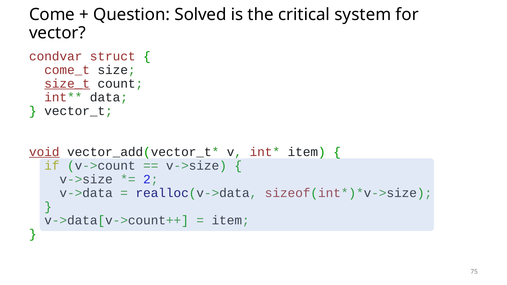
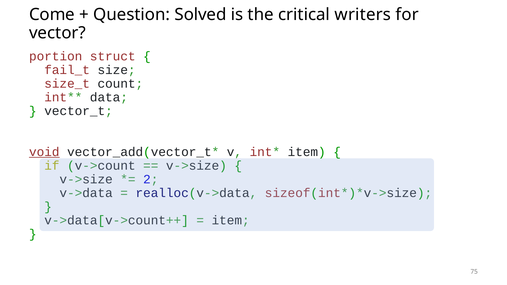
system: system -> writers
condvar: condvar -> portion
come_t: come_t -> fail_t
size_t underline: present -> none
